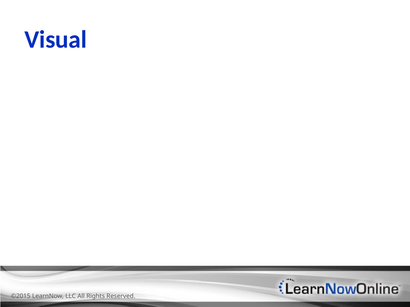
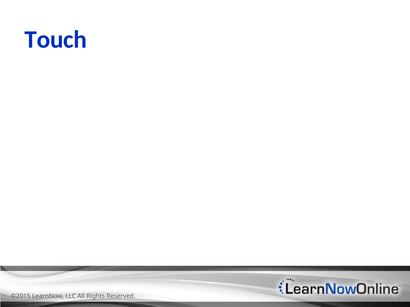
Visual: Visual -> Touch
